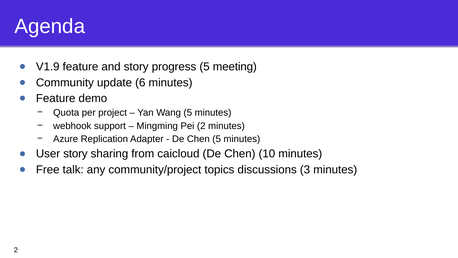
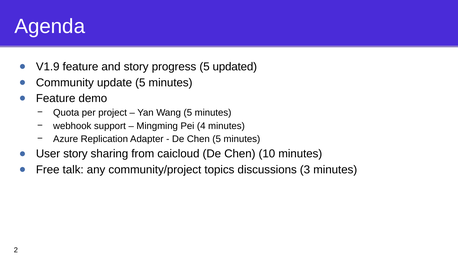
meeting: meeting -> updated
update 6: 6 -> 5
Pei 2: 2 -> 4
